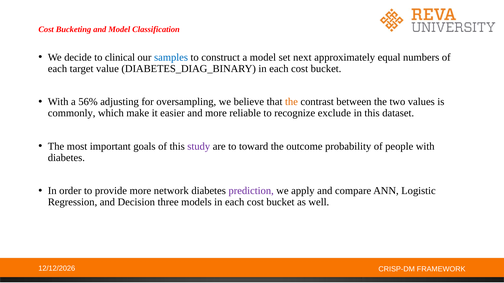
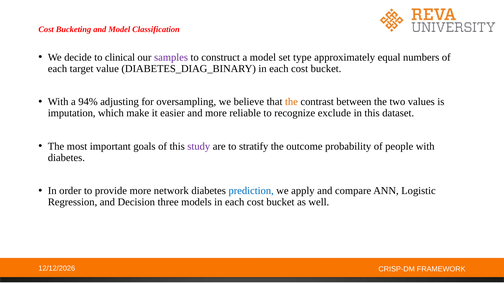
samples colour: blue -> purple
next: next -> type
56%: 56% -> 94%
commonly: commonly -> imputation
toward: toward -> stratify
prediction colour: purple -> blue
